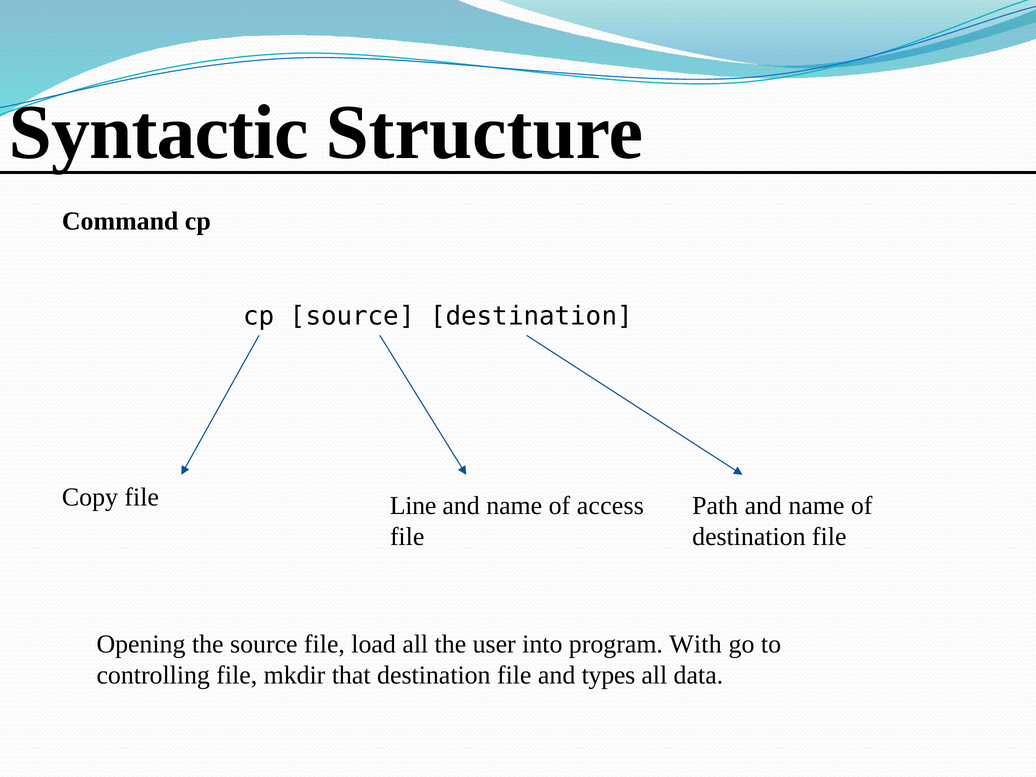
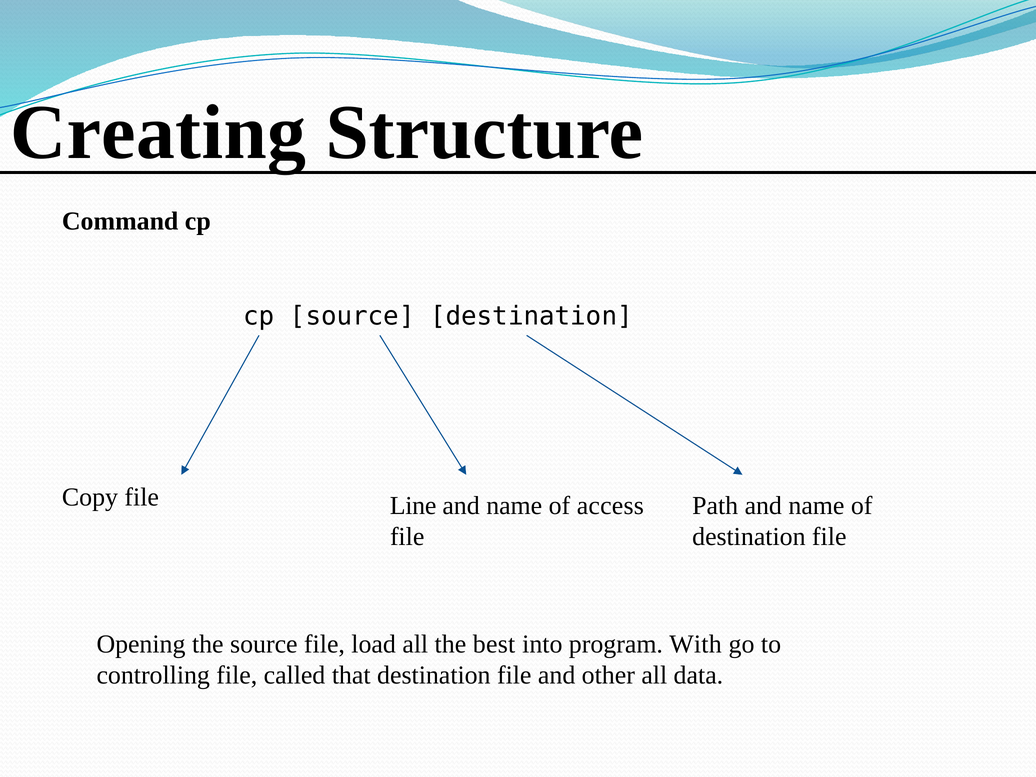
Syntactic: Syntactic -> Creating
user: user -> best
mkdir: mkdir -> called
types: types -> other
